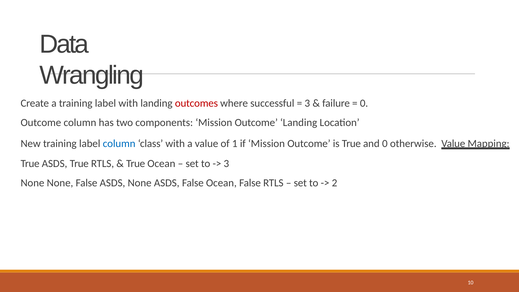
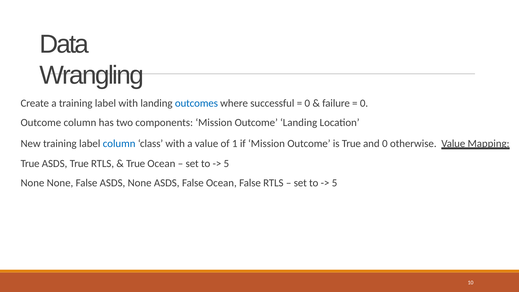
outcomes colour: red -> blue
3 at (307, 103): 3 -> 0
3 at (226, 163): 3 -> 5
2 at (335, 183): 2 -> 5
